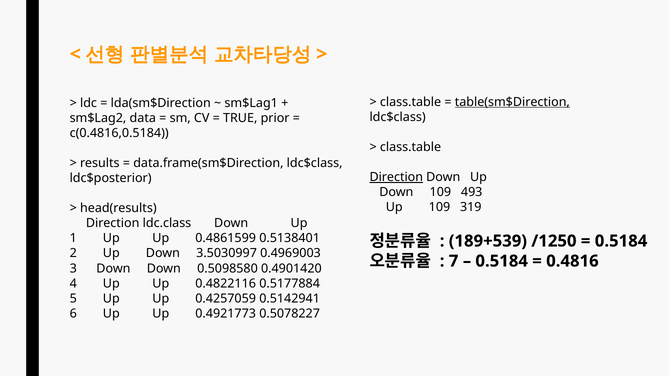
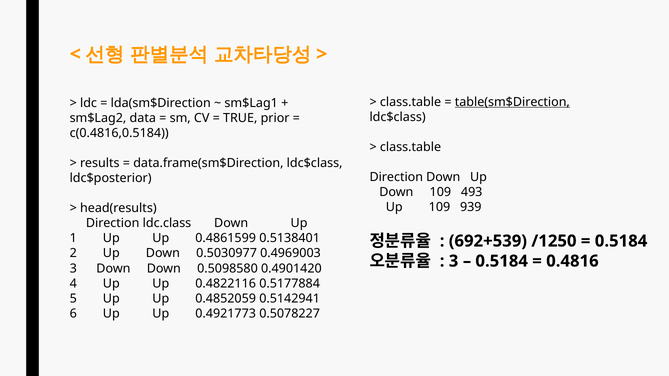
Direction at (396, 177) underline: present -> none
319: 319 -> 939
189+539: 189+539 -> 692+539
3.5030997: 3.5030997 -> 0.5030977
7 at (454, 261): 7 -> 3
0.4257059: 0.4257059 -> 0.4852059
